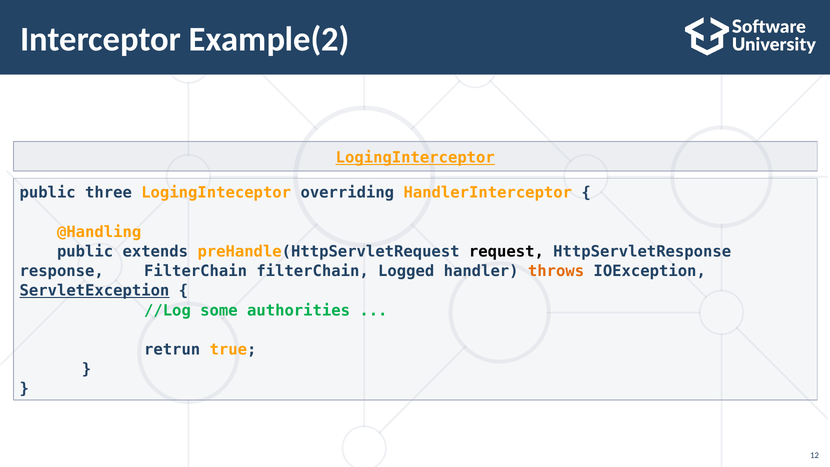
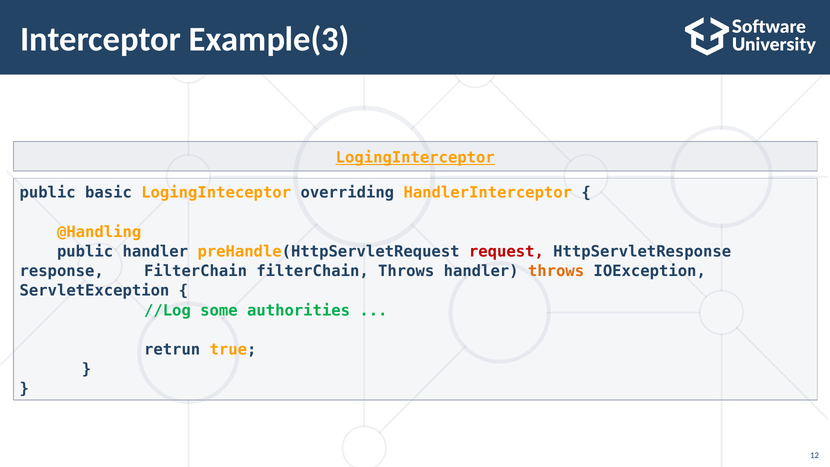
Example(2: Example(2 -> Example(3
three: three -> basic
public extends: extends -> handler
request colour: black -> red
filterChain Logged: Logged -> Throws
ServletException underline: present -> none
